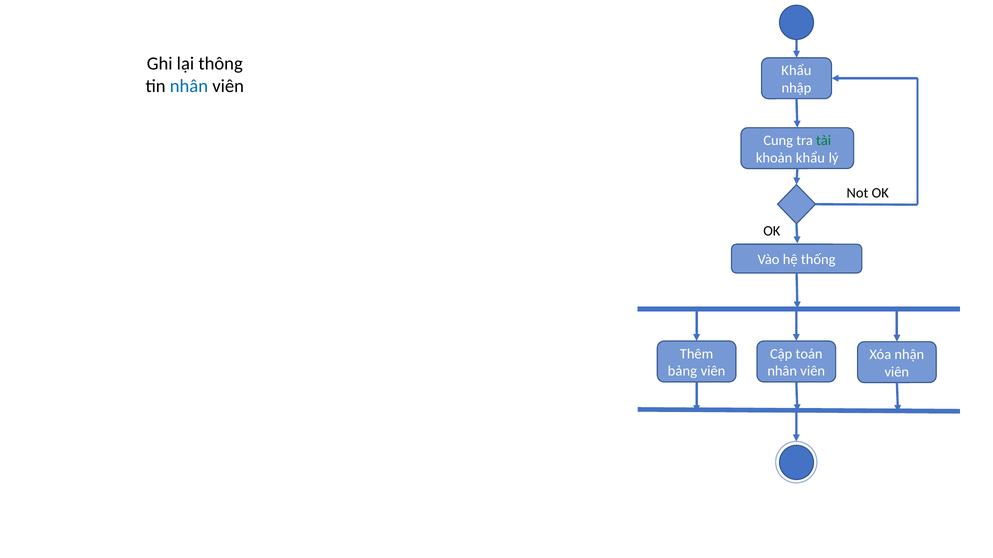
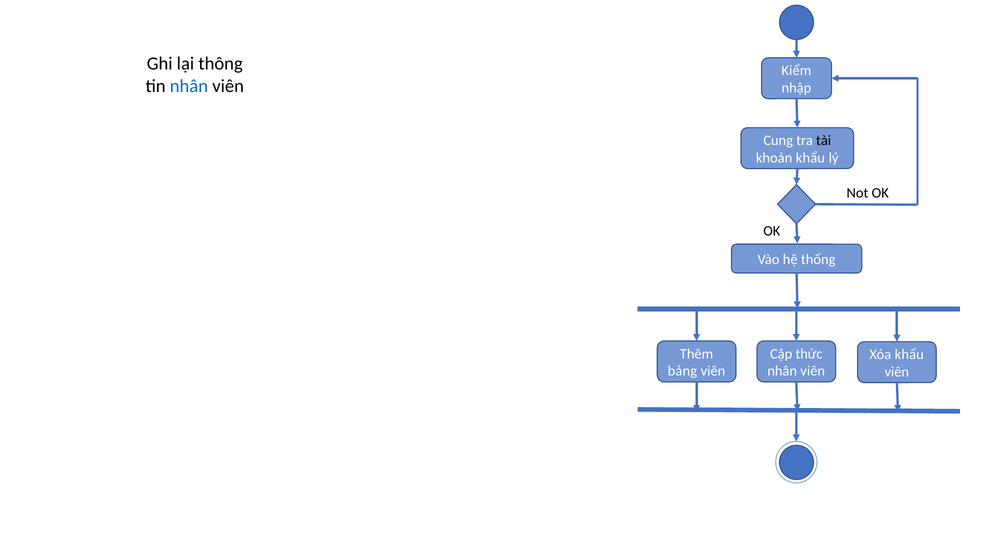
Khẩu at (796, 71): Khẩu -> Kiểm
tài colour: green -> black
toán: toán -> thức
Xóa nhận: nhận -> khẩu
